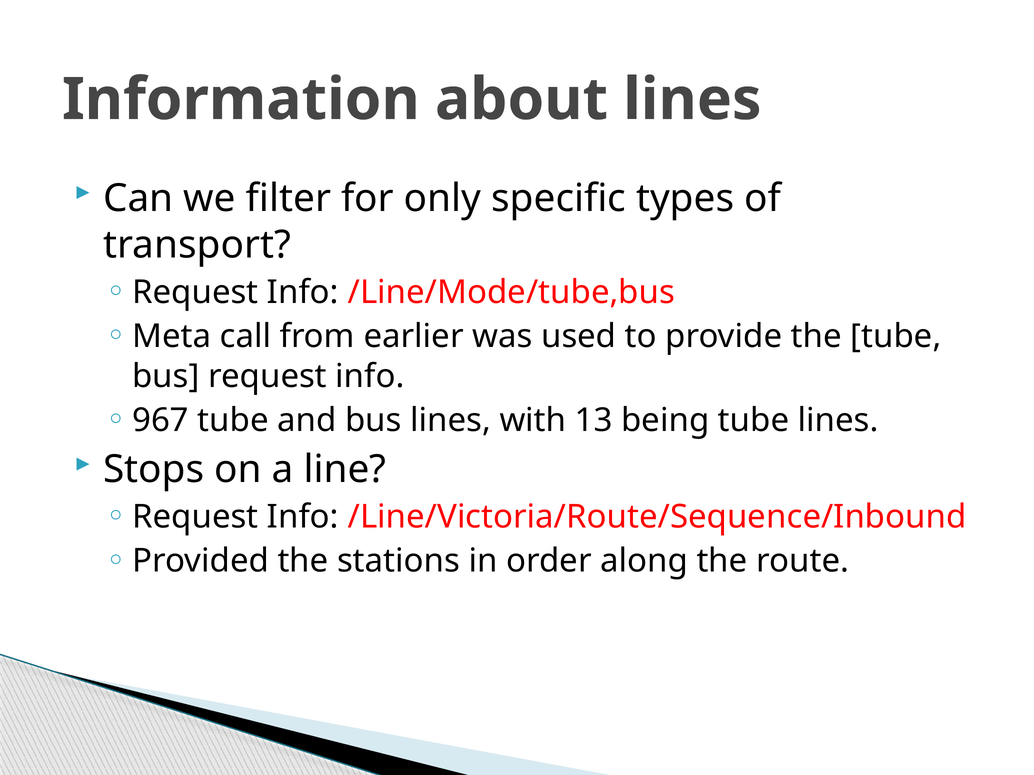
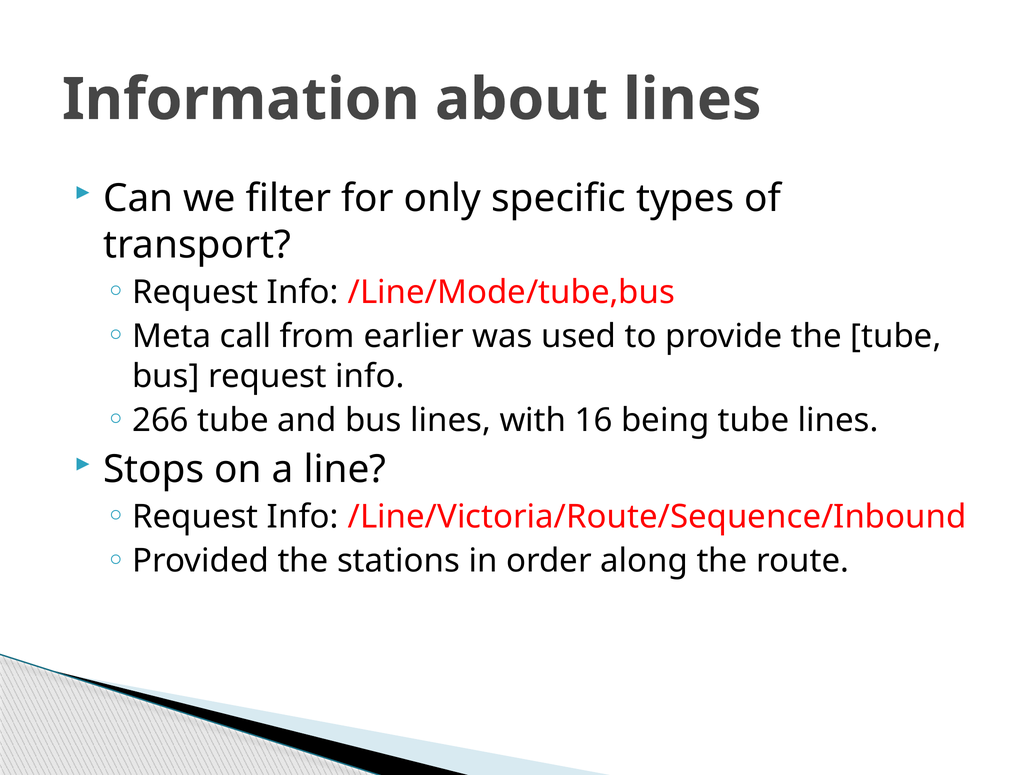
967: 967 -> 266
13: 13 -> 16
